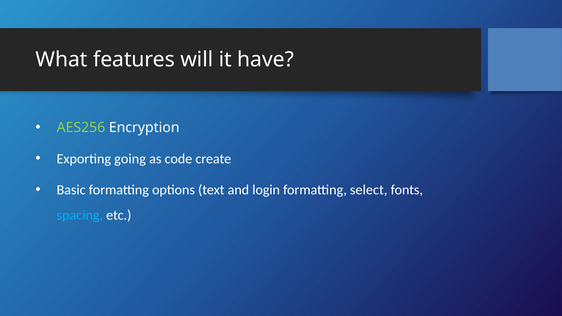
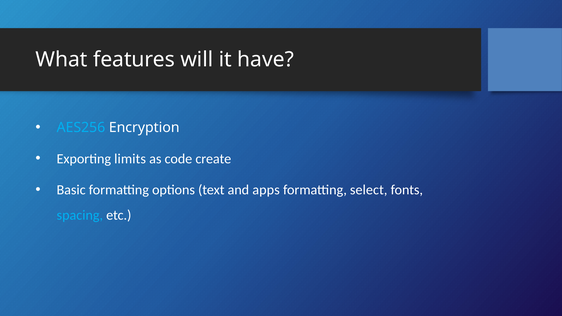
AES256 colour: light green -> light blue
going: going -> limits
login: login -> apps
